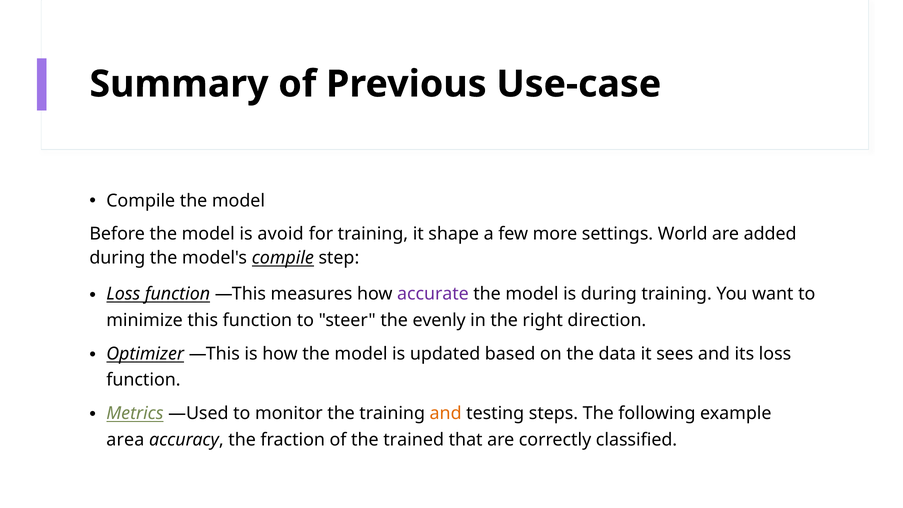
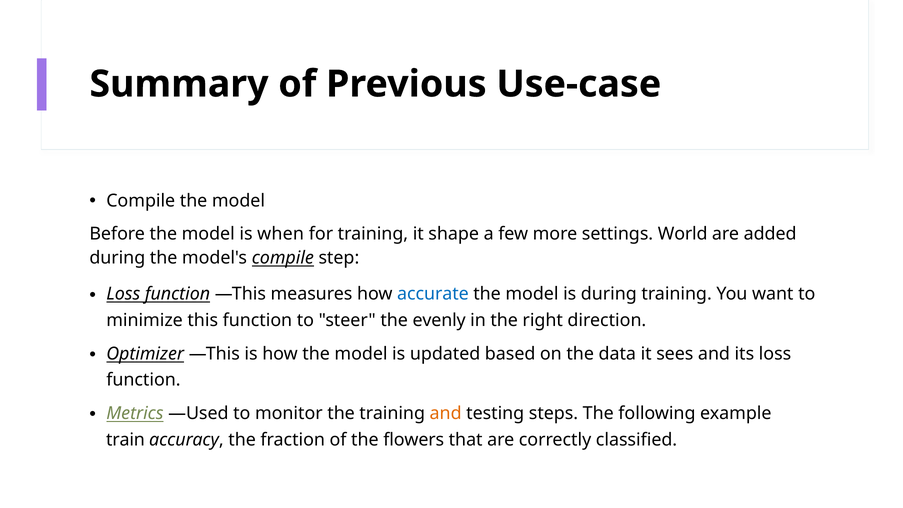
avoid: avoid -> when
accurate colour: purple -> blue
area: area -> train
trained: trained -> flowers
